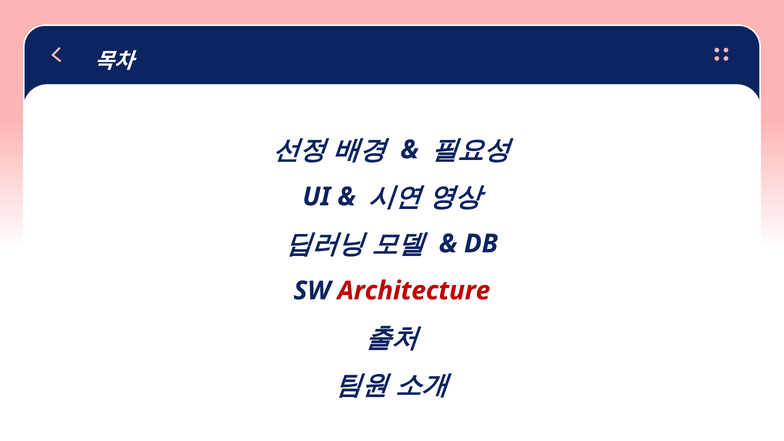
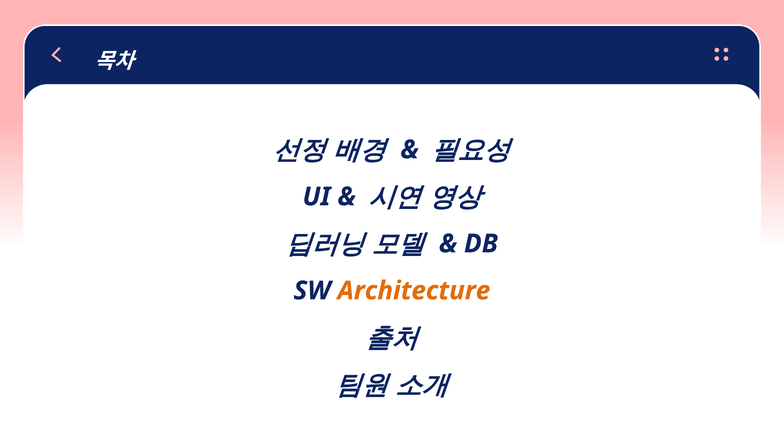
Architecture colour: red -> orange
